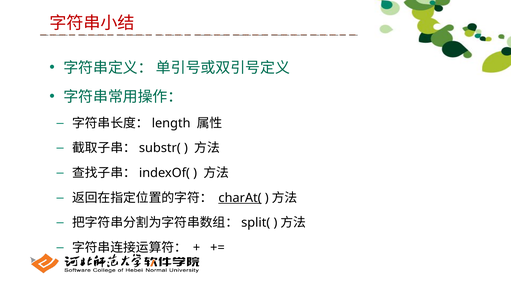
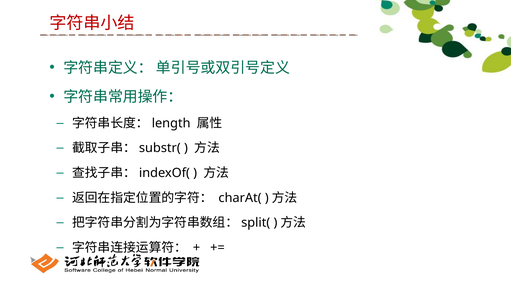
charAt( underline: present -> none
